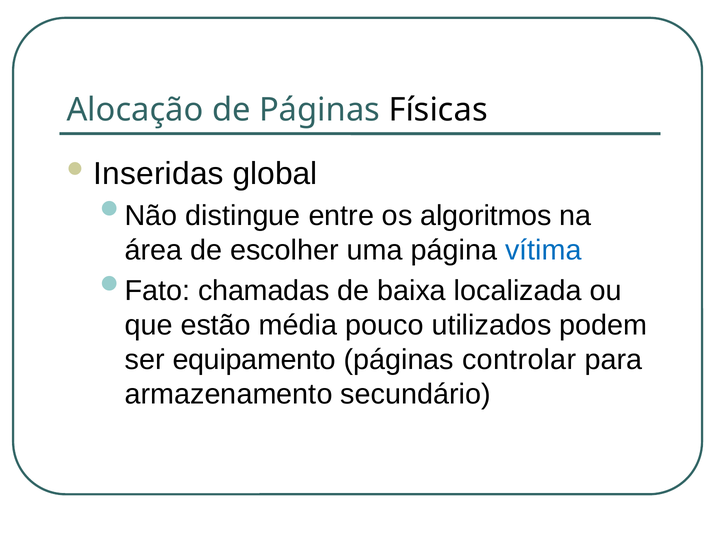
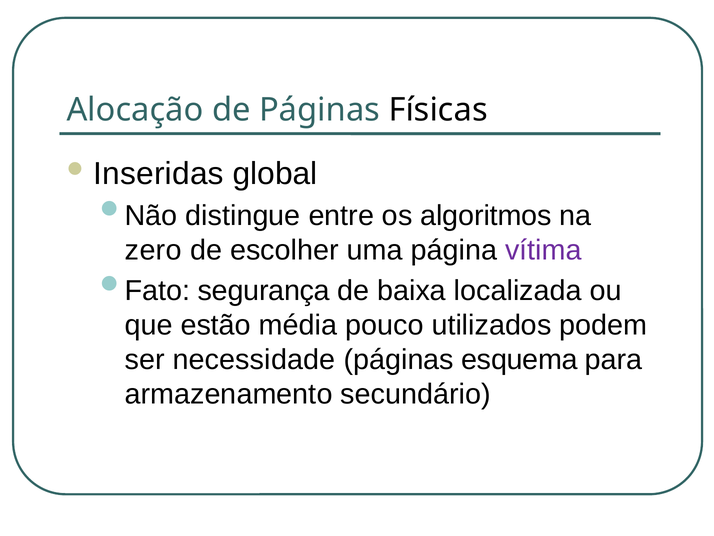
área: área -> zero
vítima colour: blue -> purple
chamadas: chamadas -> segurança
equipamento: equipamento -> necessidade
controlar: controlar -> esquema
